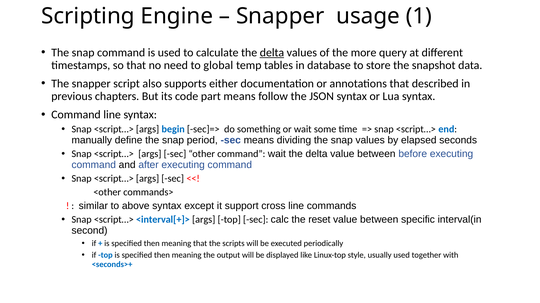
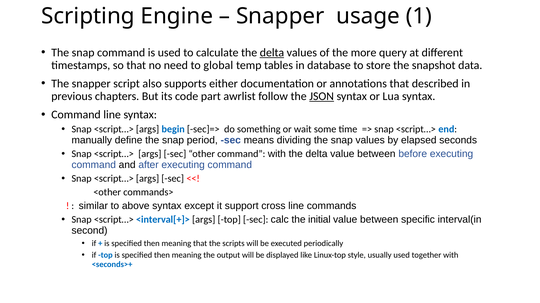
part means: means -> awrlist
JSON underline: none -> present
command wait: wait -> with
reset: reset -> initial
